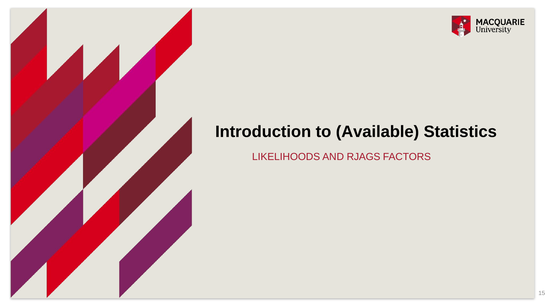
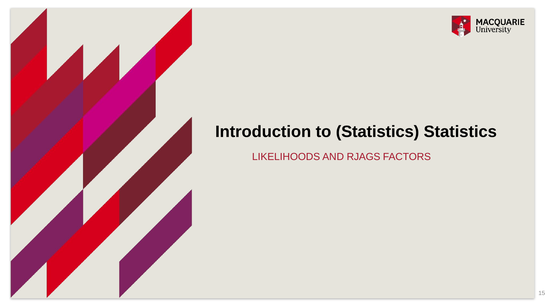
to Available: Available -> Statistics
